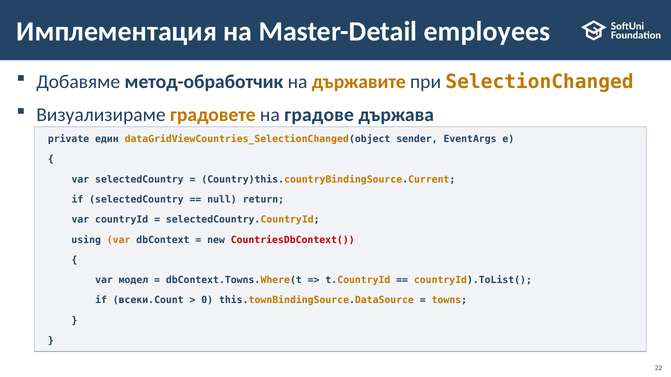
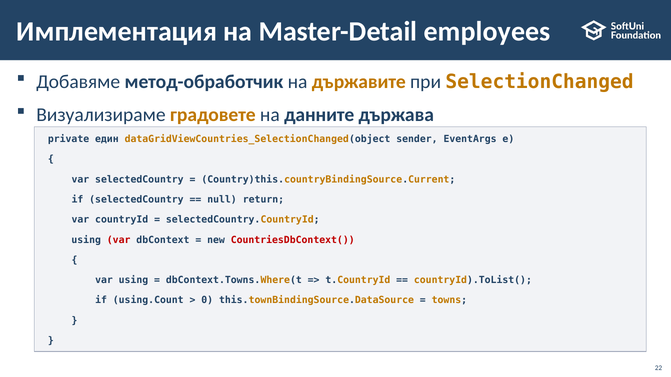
градове: градове -> данните
var at (119, 240) colour: orange -> red
var модел: модел -> using
всеки.Count: всеки.Count -> using.Count
